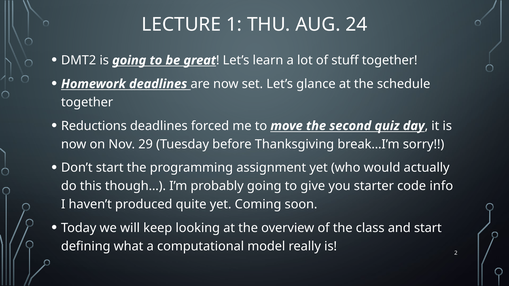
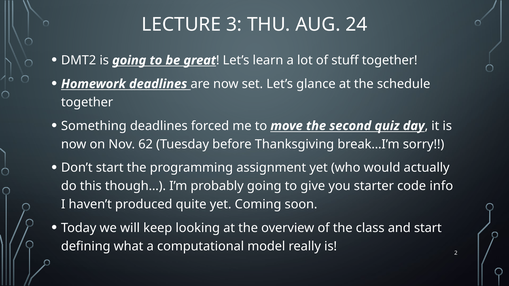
1: 1 -> 3
Reductions: Reductions -> Something
29: 29 -> 62
